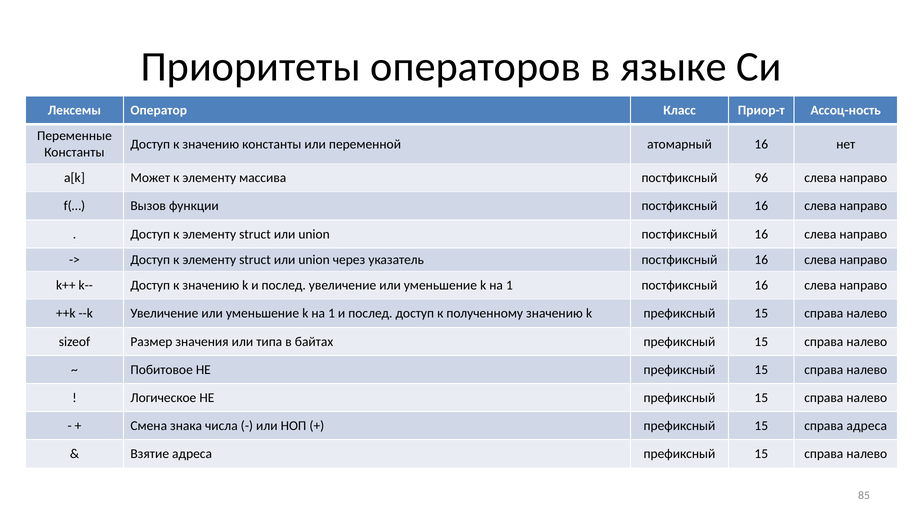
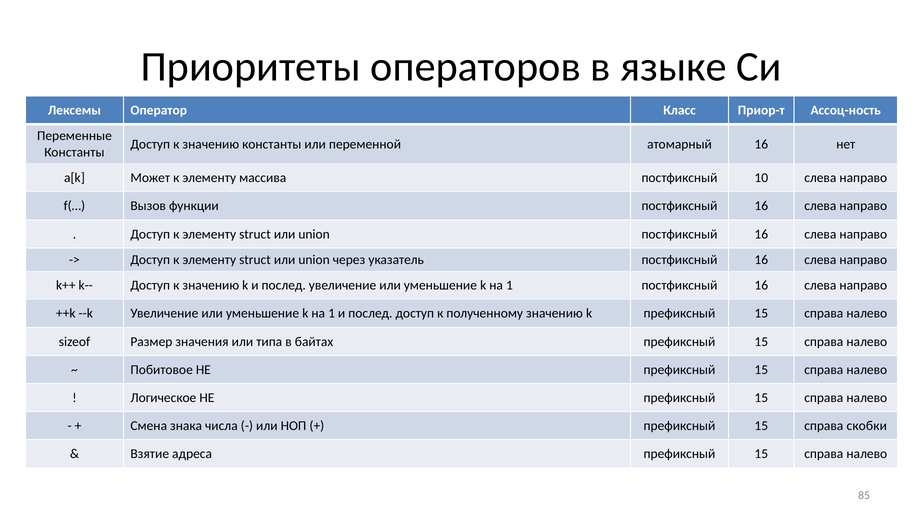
96: 96 -> 10
справа адреса: адреса -> скобки
